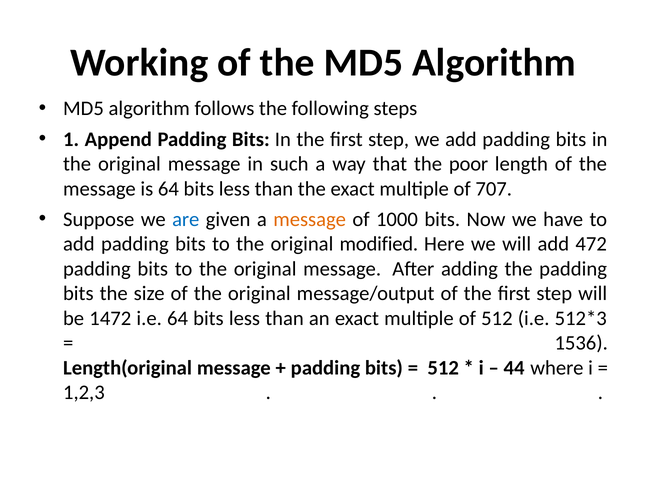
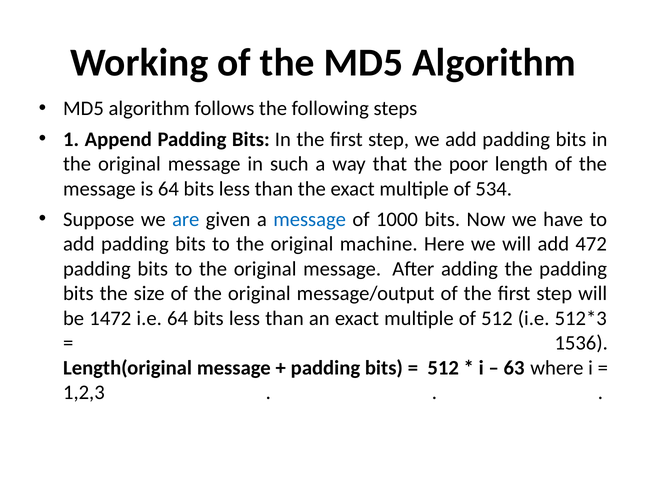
707: 707 -> 534
message at (310, 219) colour: orange -> blue
modified: modified -> machine
44: 44 -> 63
